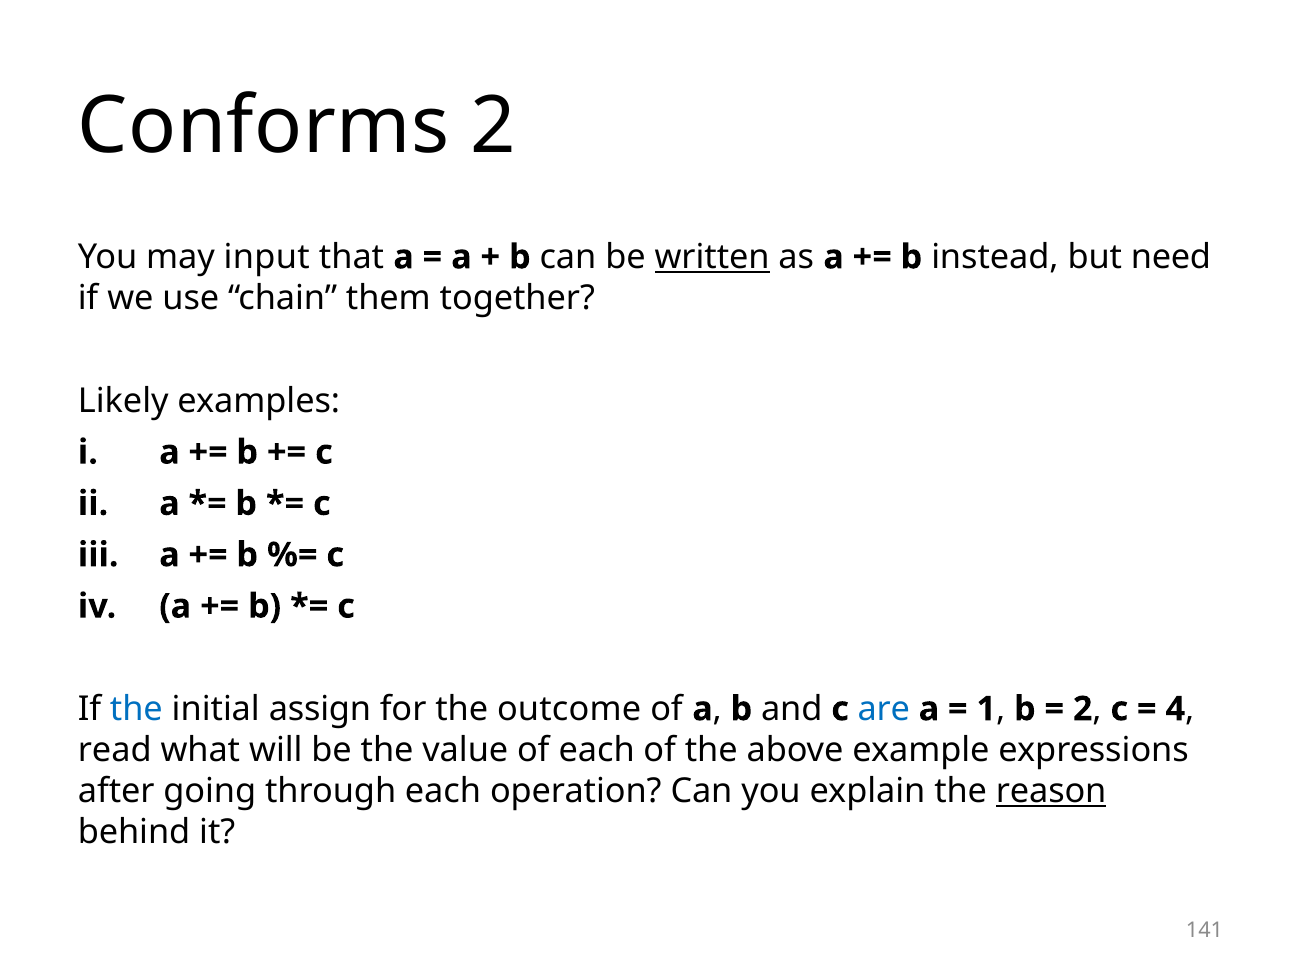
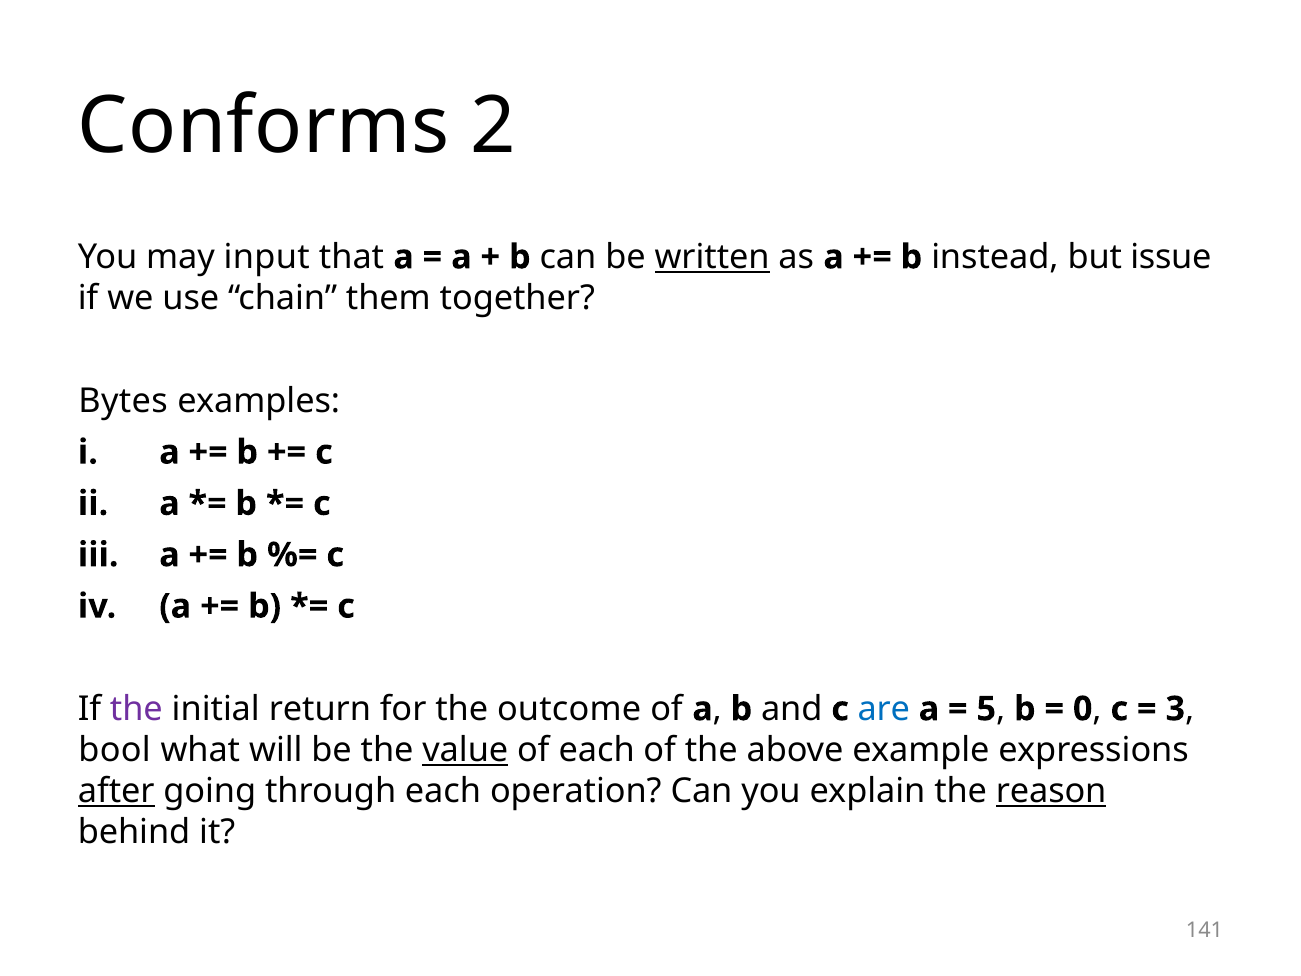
need: need -> issue
Likely: Likely -> Bytes
the at (136, 709) colour: blue -> purple
assign: assign -> return
1: 1 -> 5
2 at (1083, 709): 2 -> 0
4: 4 -> 3
read: read -> bool
value underline: none -> present
after underline: none -> present
